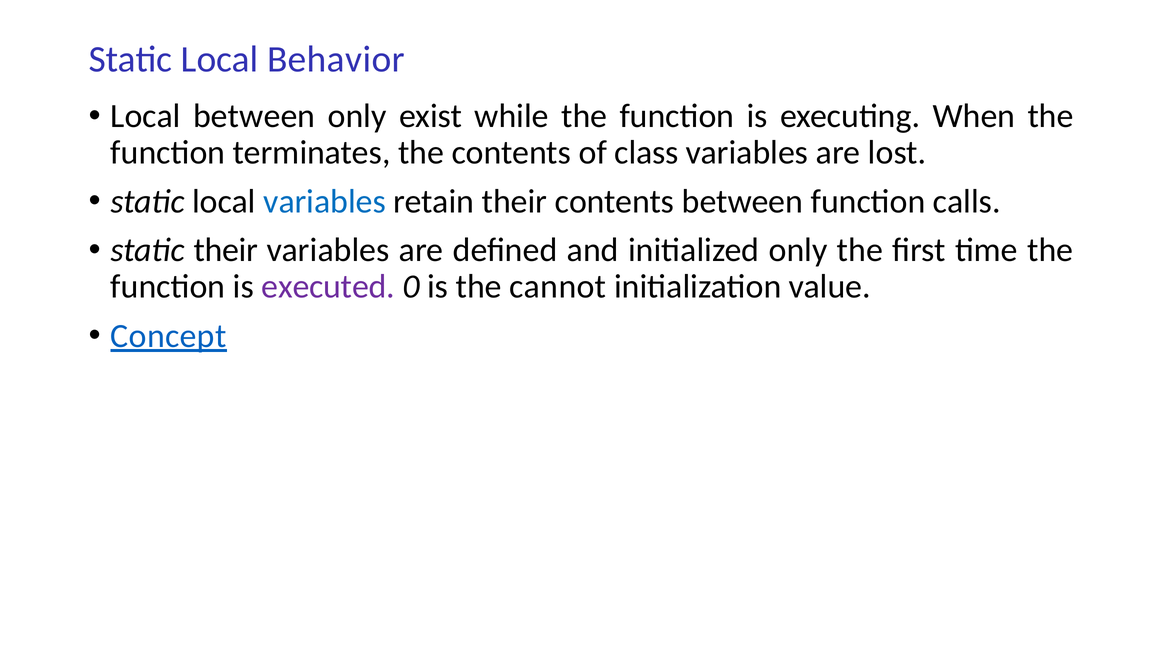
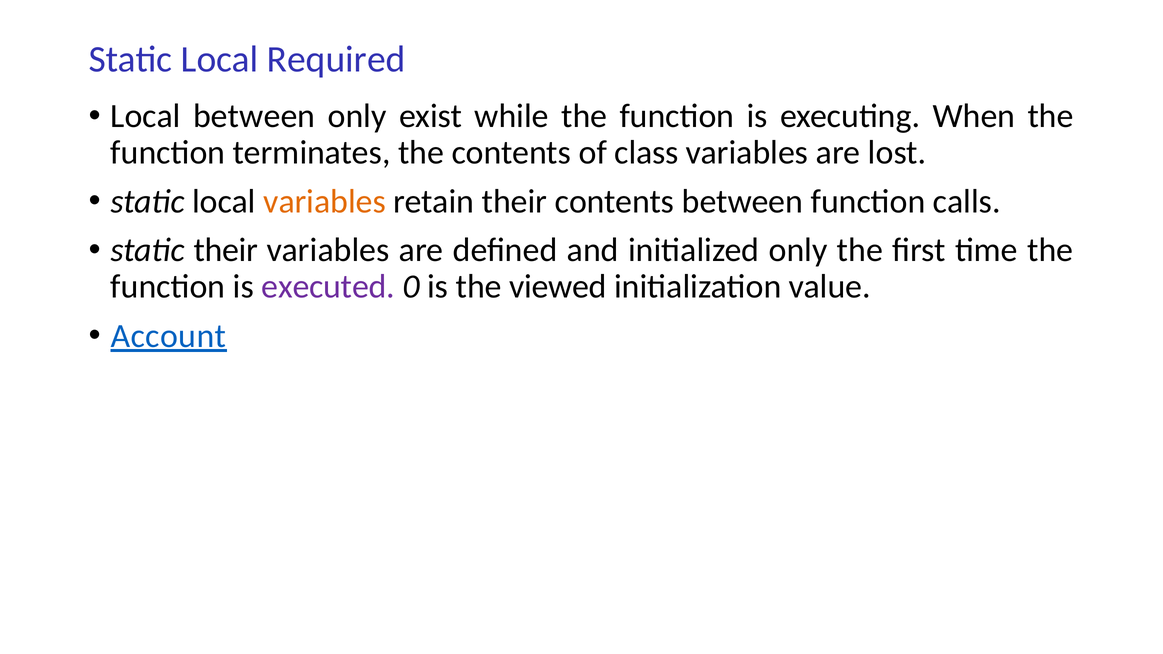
Behavior: Behavior -> Required
variables at (325, 202) colour: blue -> orange
cannot: cannot -> viewed
Concept: Concept -> Account
